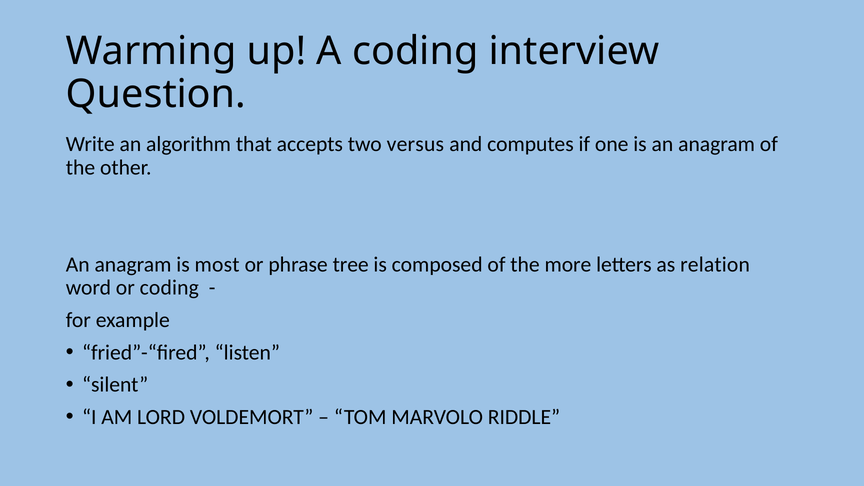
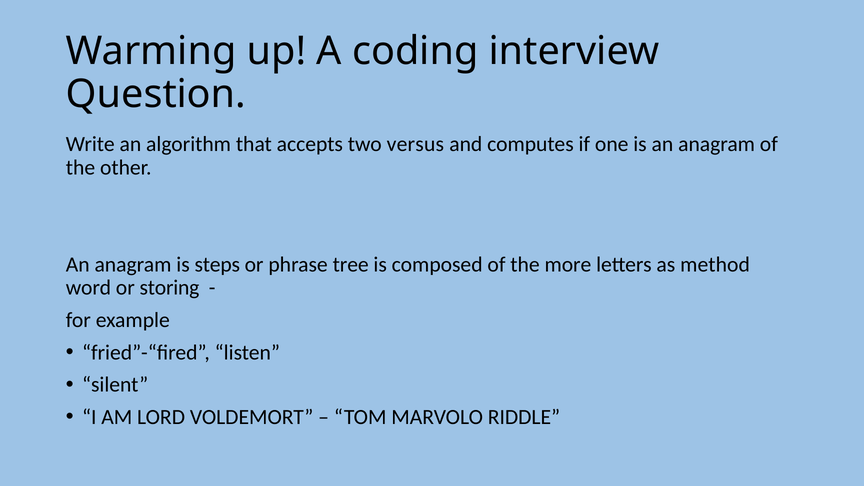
most: most -> steps
relation: relation -> method
or coding: coding -> storing
